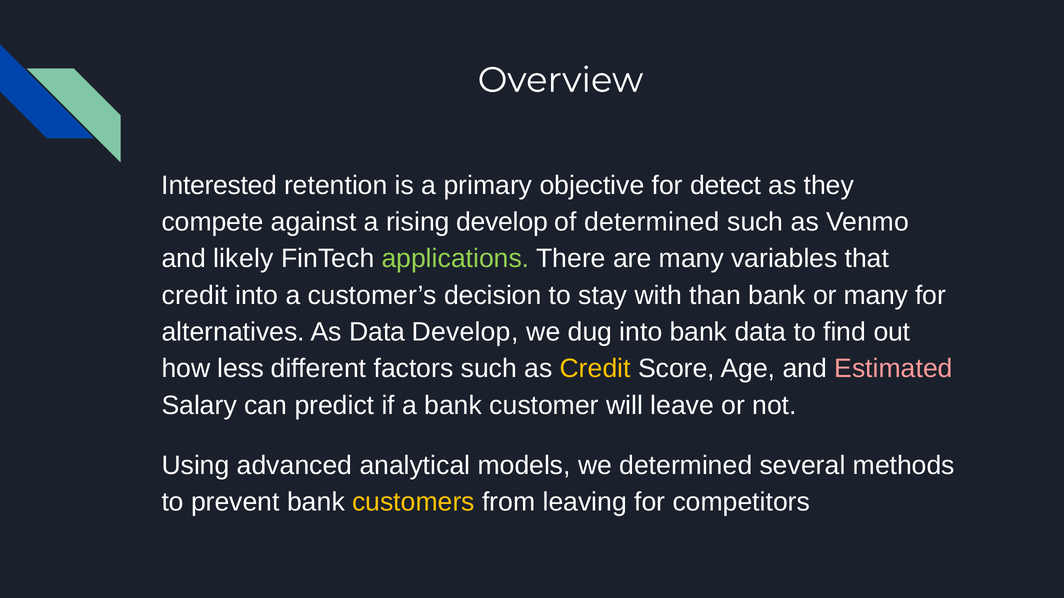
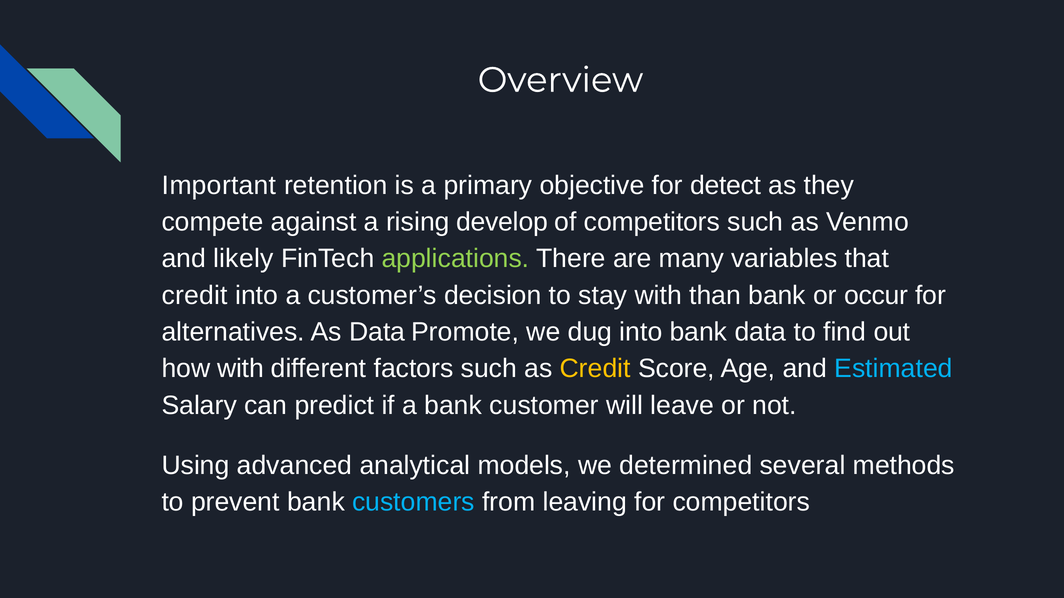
Interested: Interested -> Important
of determined: determined -> competitors
or many: many -> occur
Data Develop: Develop -> Promote
how less: less -> with
Estimated colour: pink -> light blue
customers colour: yellow -> light blue
